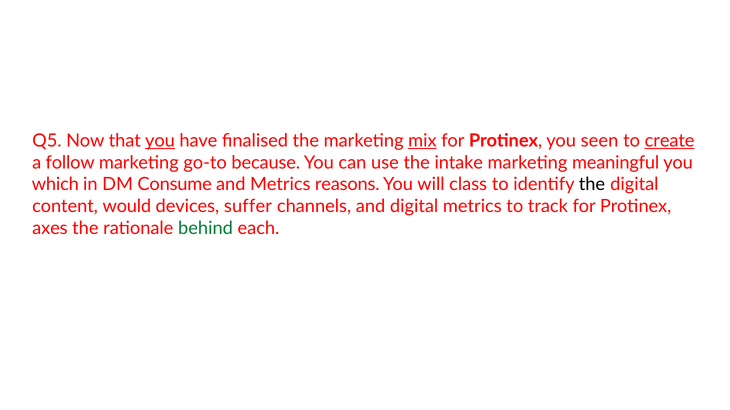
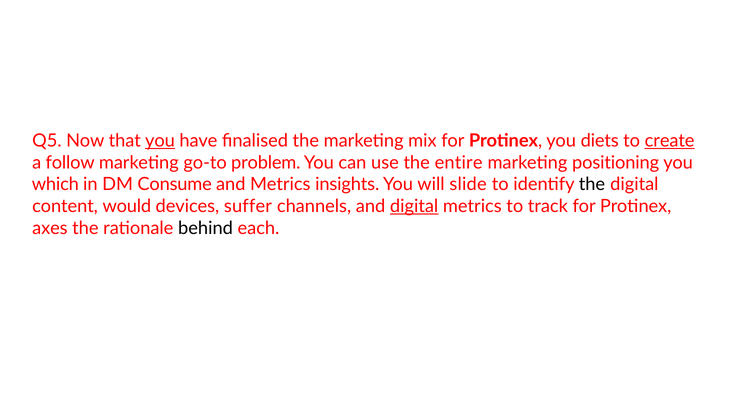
mix underline: present -> none
seen: seen -> diets
because: because -> problem
intake: intake -> entire
meaningful: meaningful -> positioning
reasons: reasons -> insights
class: class -> slide
digital at (414, 207) underline: none -> present
behind colour: green -> black
